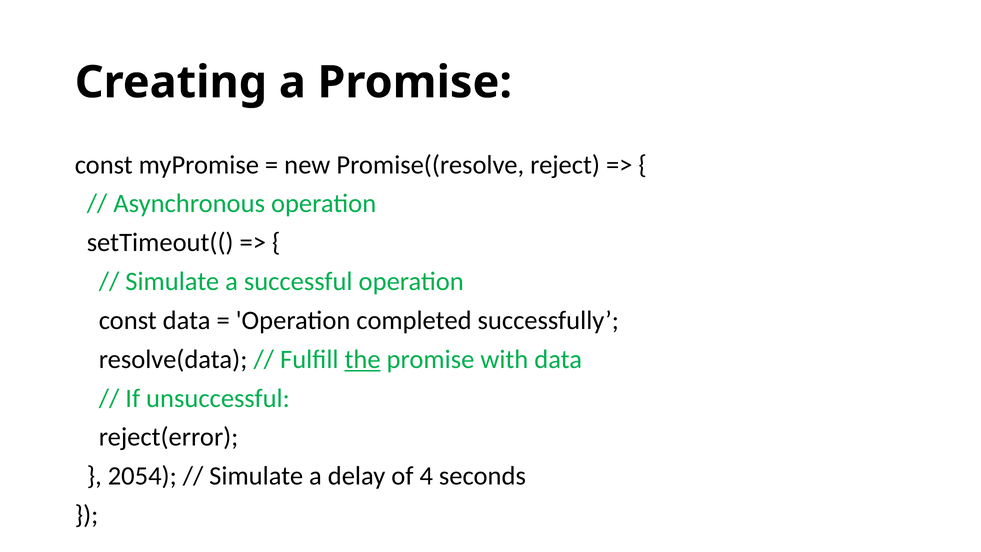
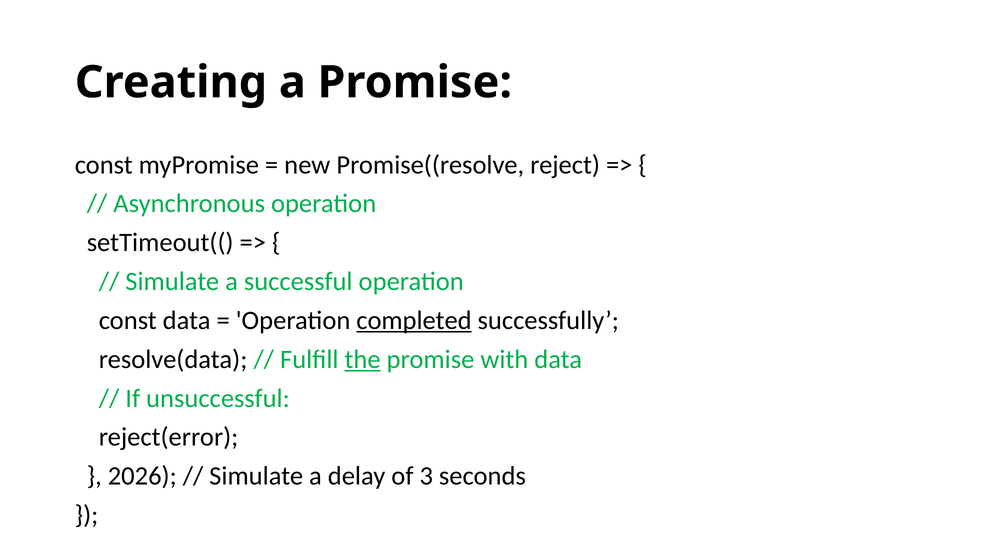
completed underline: none -> present
2054: 2054 -> 2026
4: 4 -> 3
